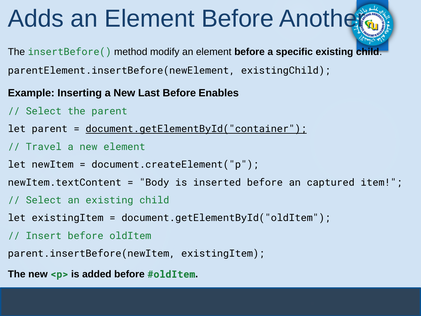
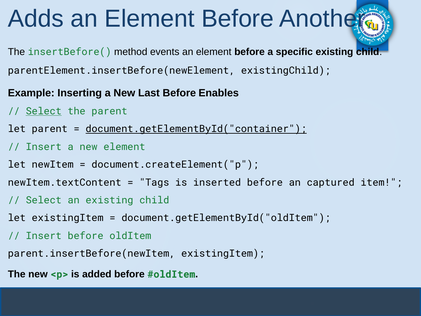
modify: modify -> events
Select at (44, 111) underline: none -> present
Travel at (44, 147): Travel -> Insert
Body: Body -> Tags
